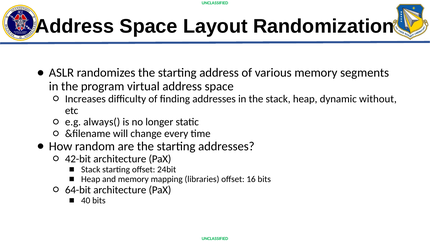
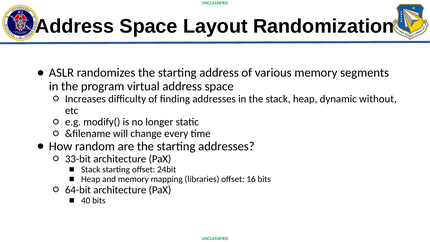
always(: always( -> modify(
42-bit: 42-bit -> 33-bit
